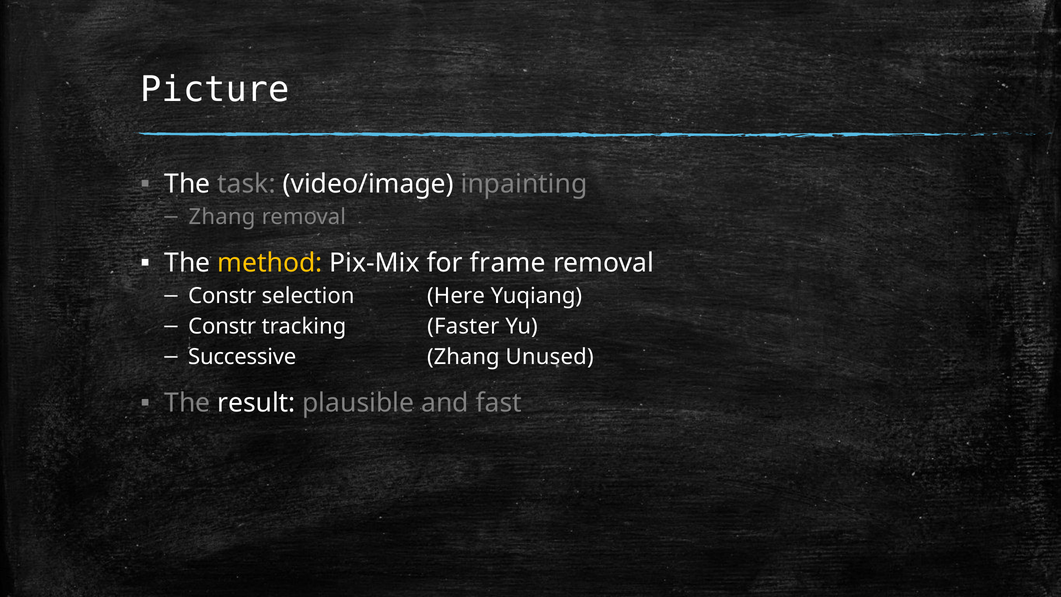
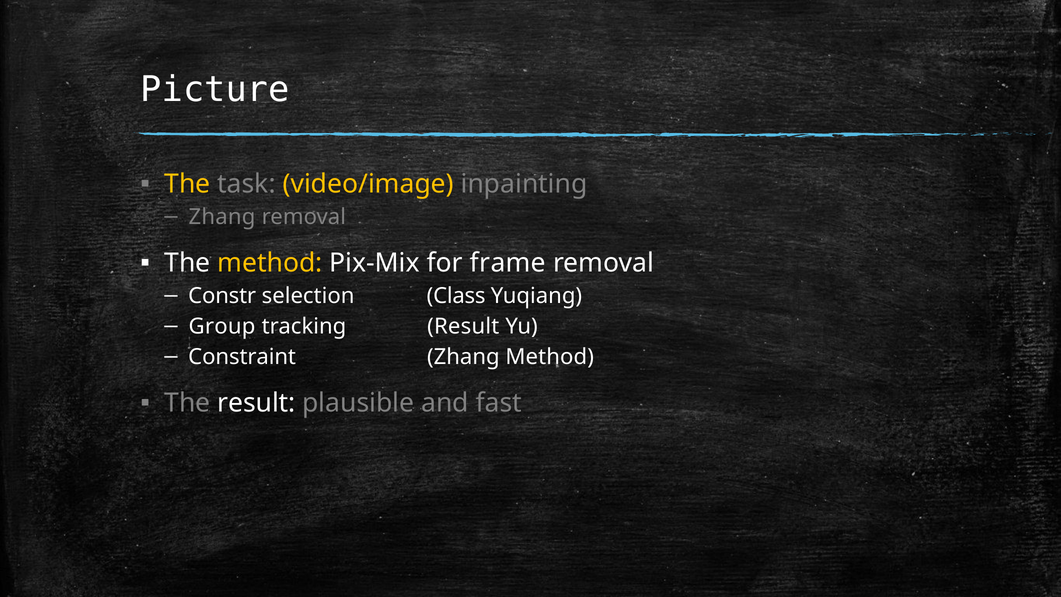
The at (187, 184) colour: white -> yellow
video/image colour: white -> yellow
Here: Here -> Class
Constr at (222, 326): Constr -> Group
tracking Faster: Faster -> Result
Successive: Successive -> Constraint
Zhang Unused: Unused -> Method
